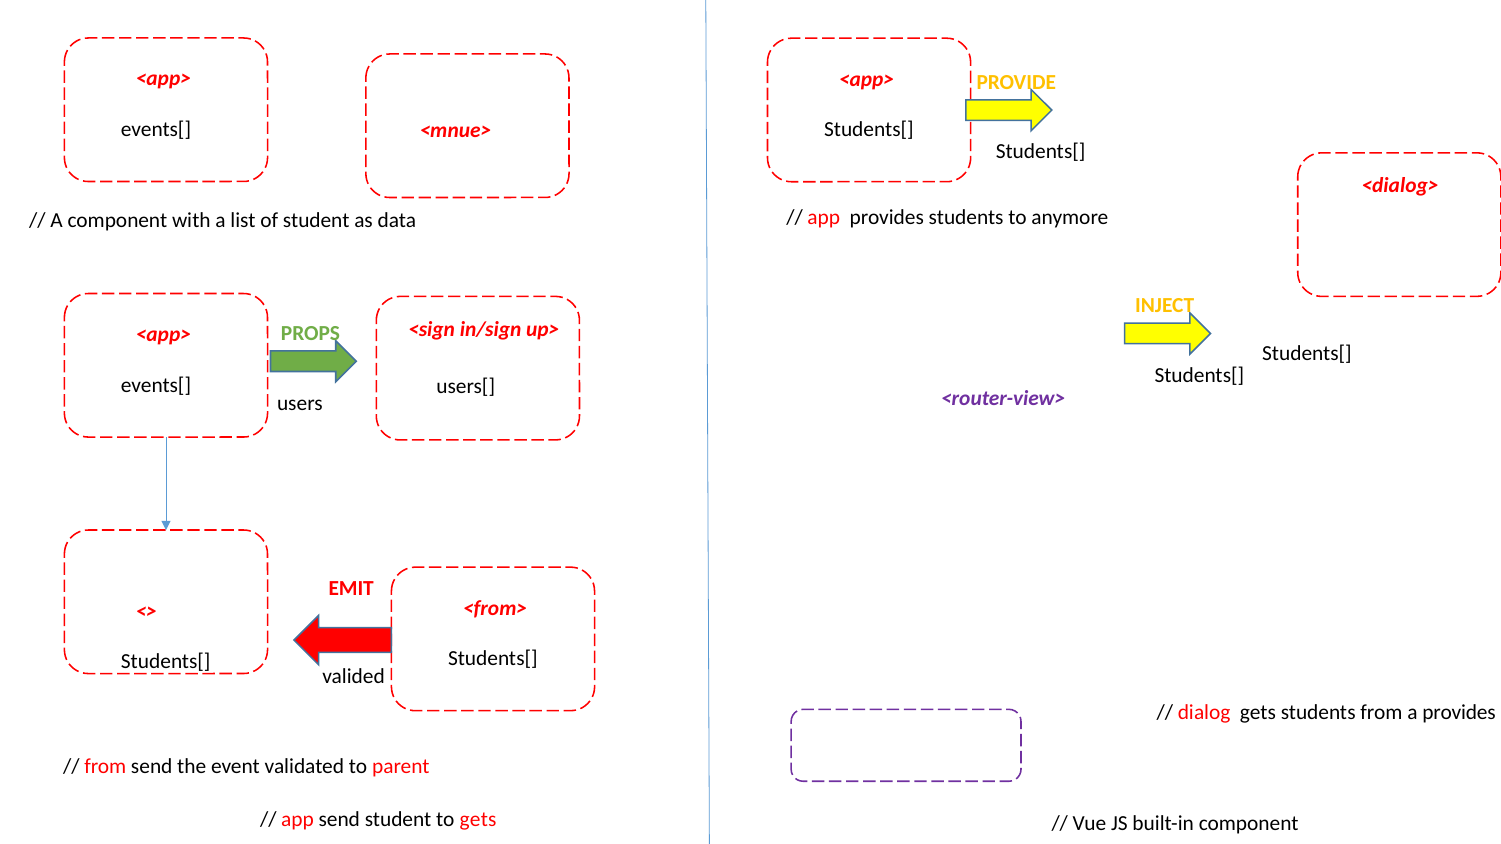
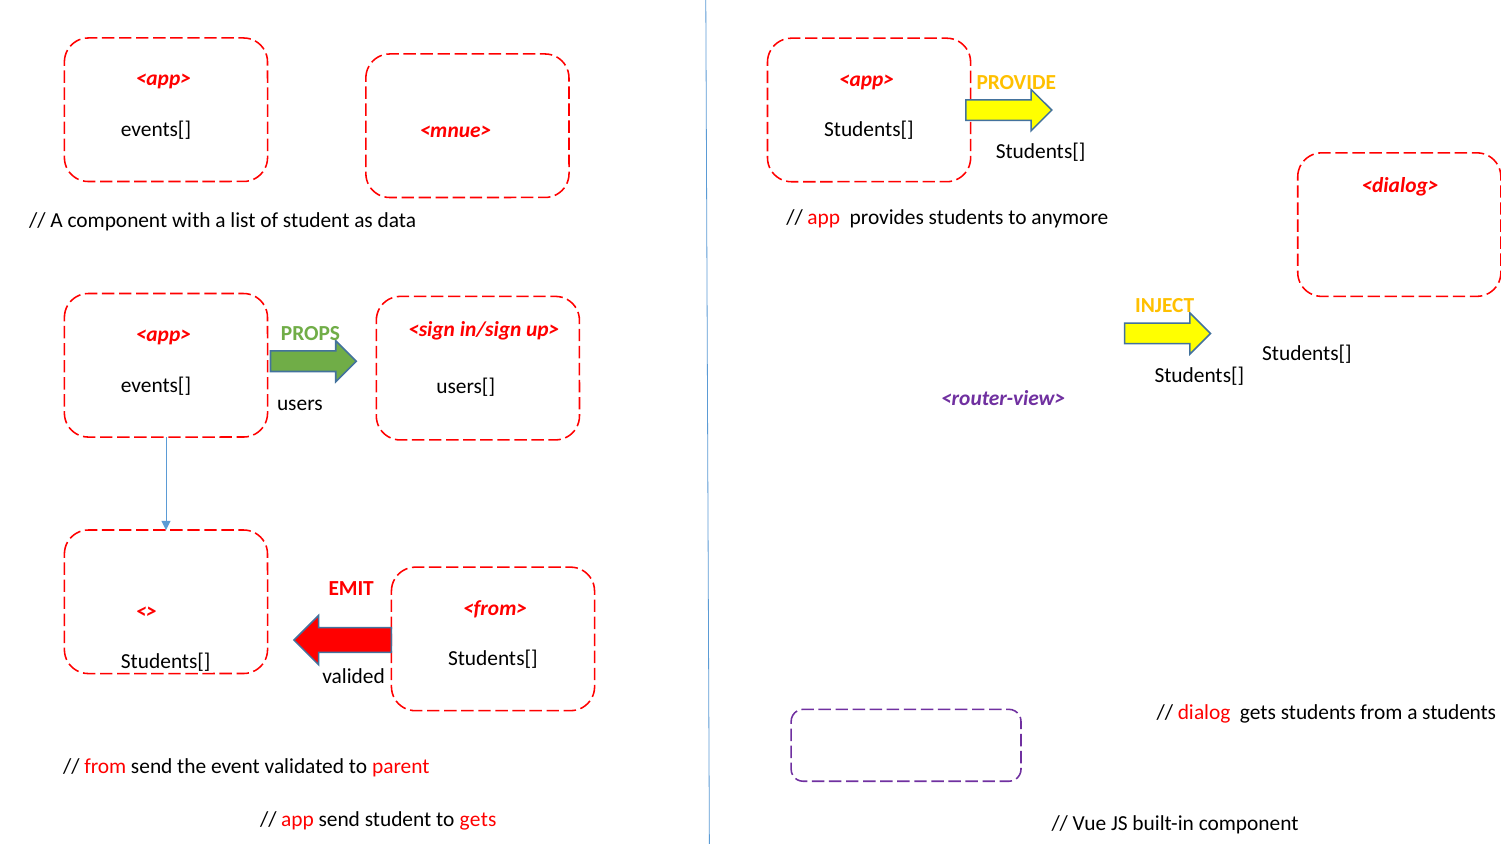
a provides: provides -> students
